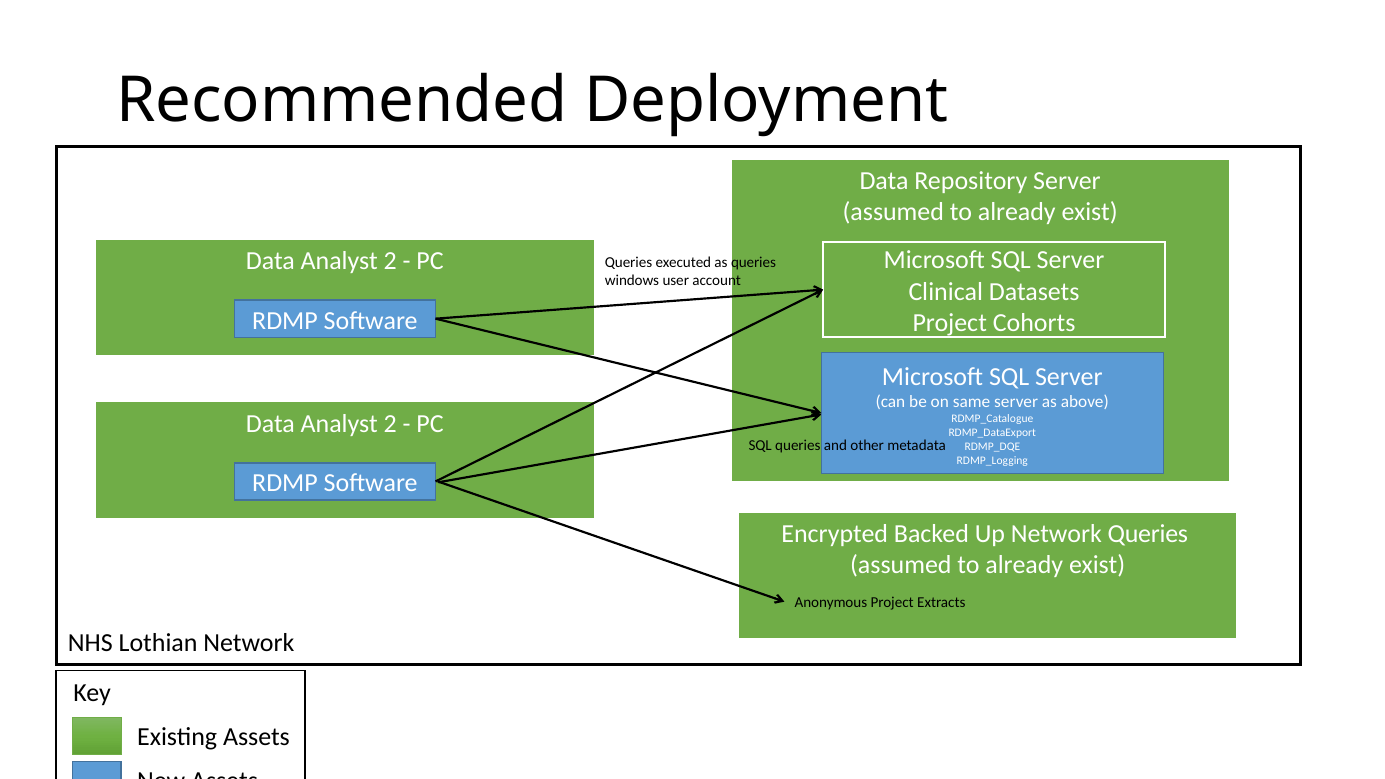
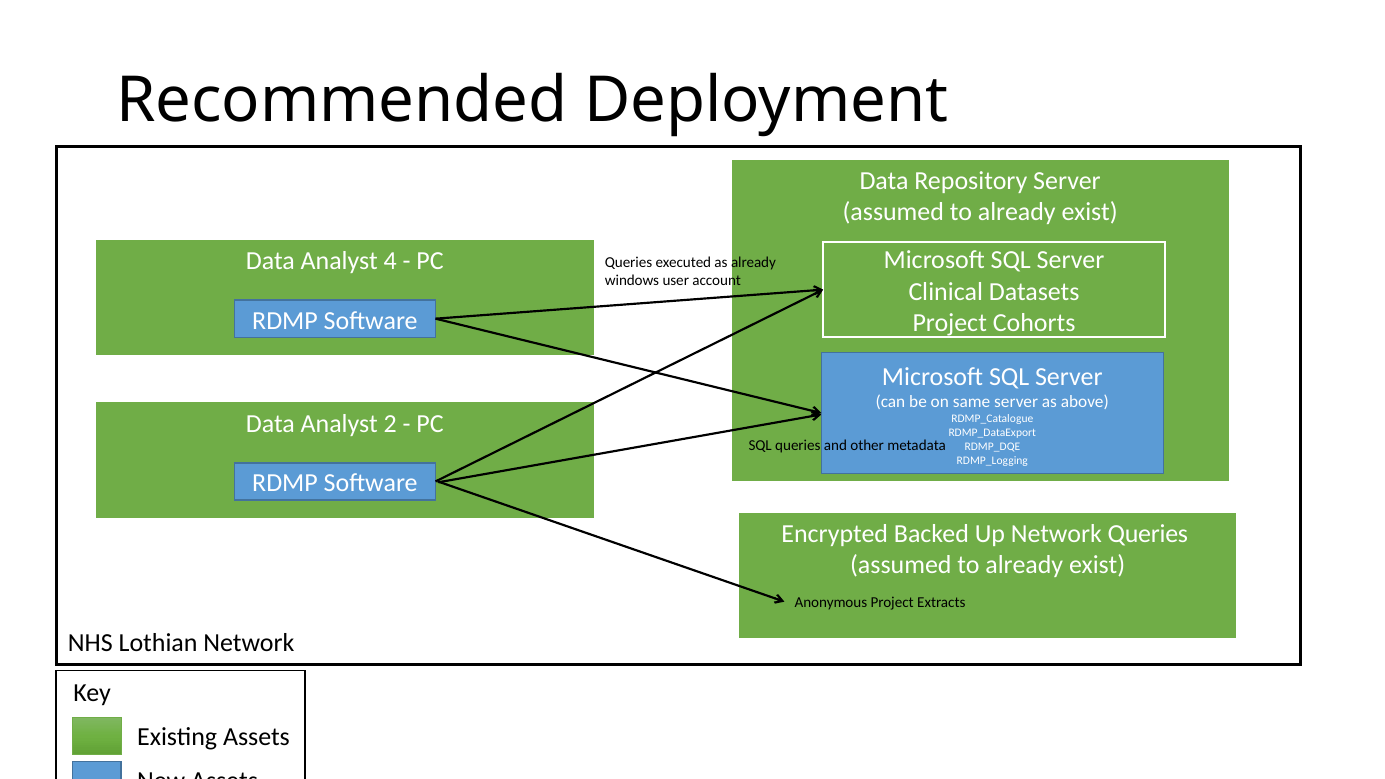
2 at (390, 261): 2 -> 4
as queries: queries -> already
